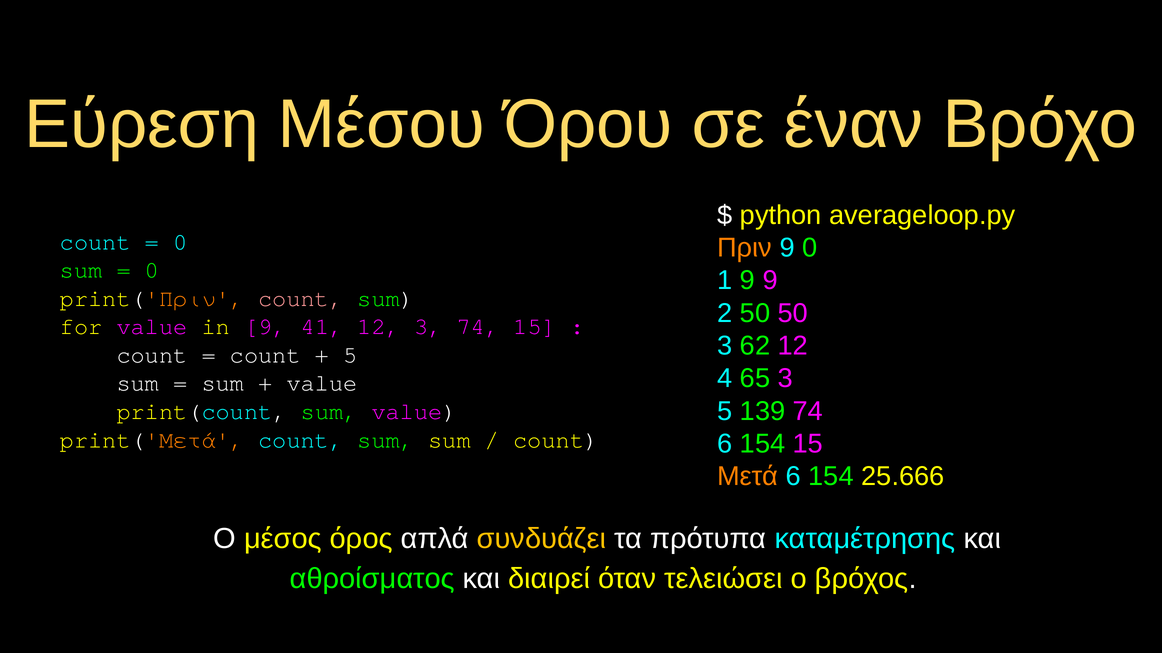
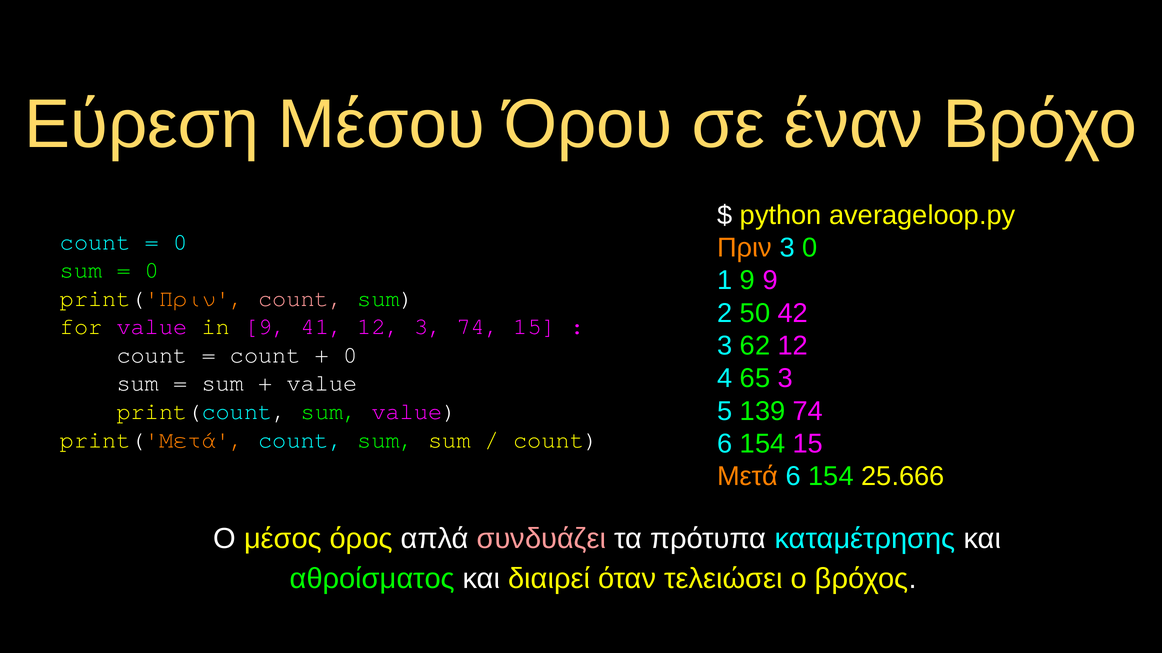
Πριν 9: 9 -> 3
50 50: 50 -> 42
5 at (350, 355): 5 -> 0
συνδυάζει colour: yellow -> pink
